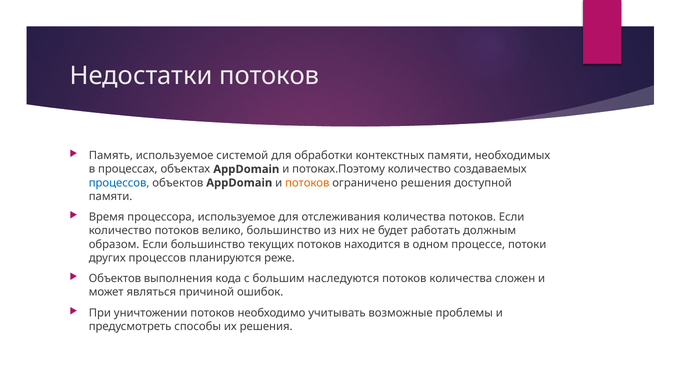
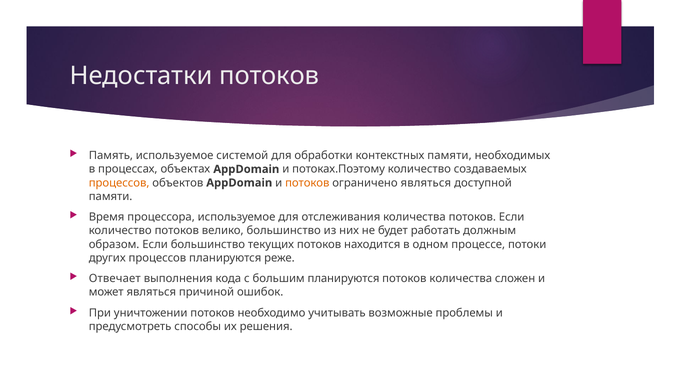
процессов at (119, 183) colour: blue -> orange
ограничено решения: решения -> являться
Объектов at (115, 279): Объектов -> Отвечает
большим наследуются: наследуются -> планируются
